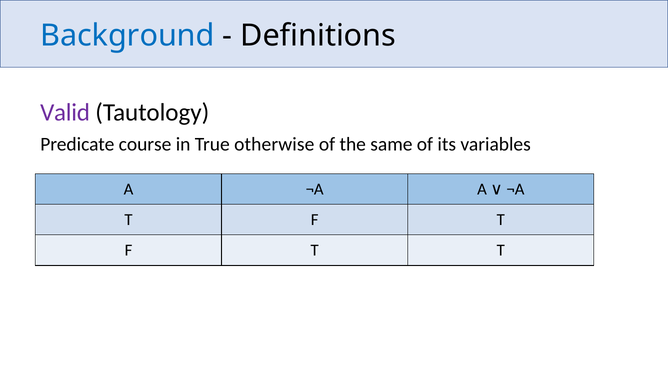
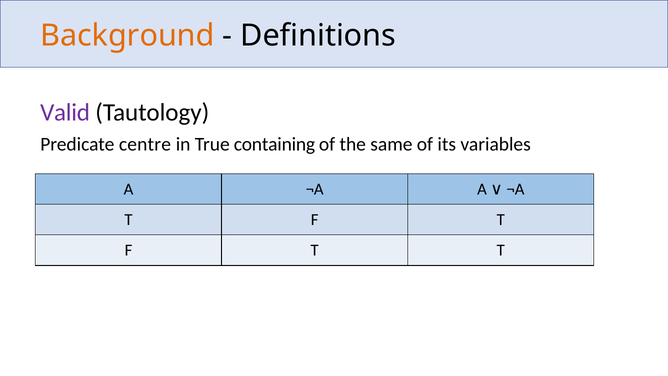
Background colour: blue -> orange
course: course -> centre
otherwise: otherwise -> containing
